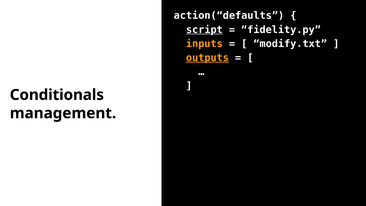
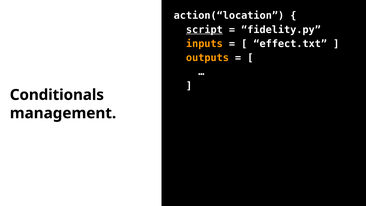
action(“defaults: action(“defaults -> action(“location
modify.txt: modify.txt -> effect.txt
outputs underline: present -> none
